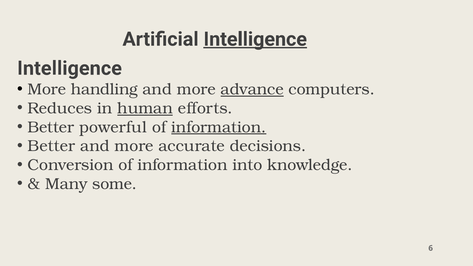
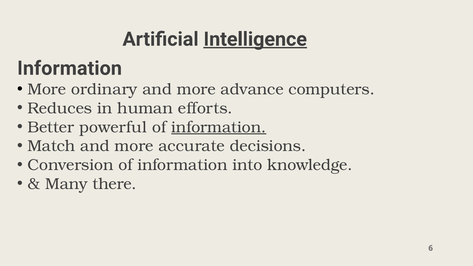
Intelligence at (69, 68): Intelligence -> Information
handling: handling -> ordinary
advance underline: present -> none
human underline: present -> none
Better at (51, 146): Better -> Match
some: some -> there
